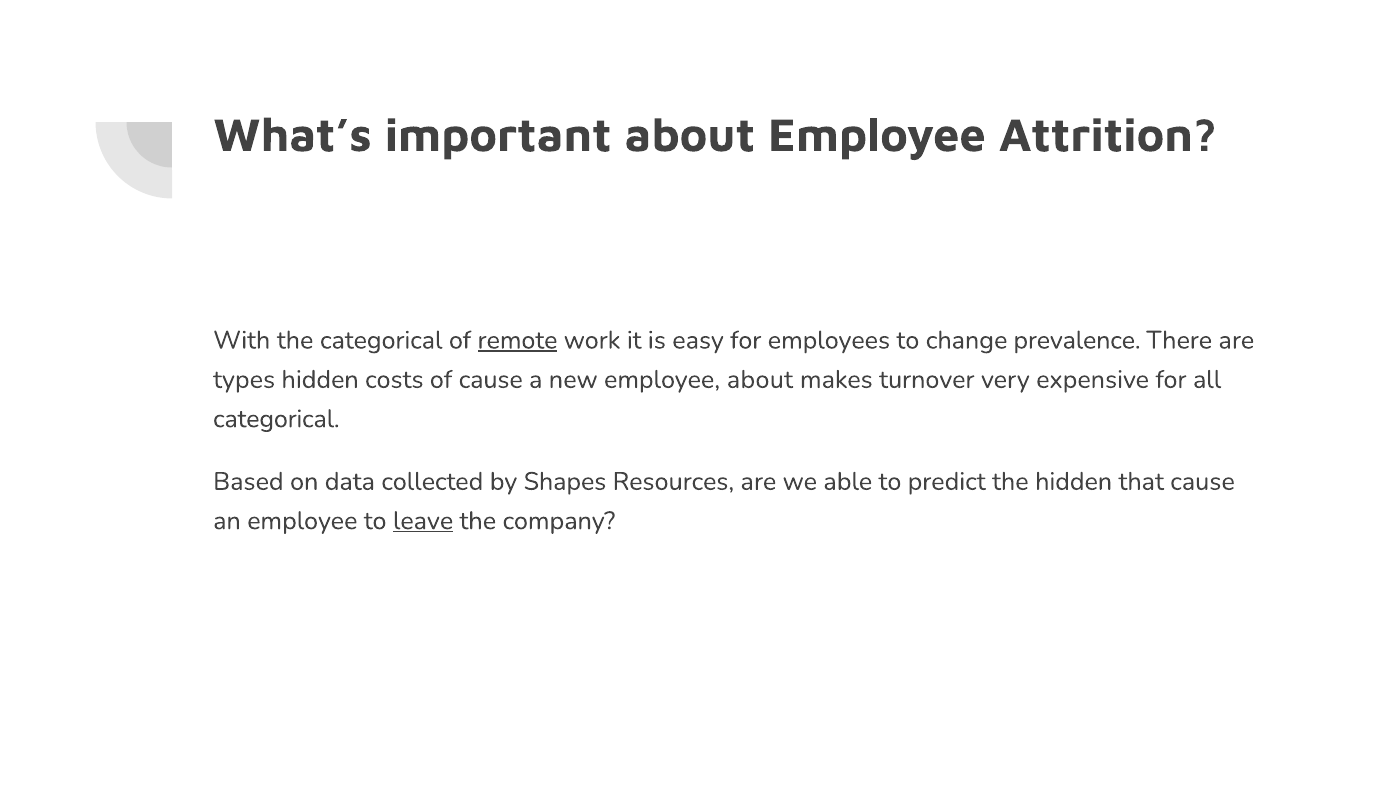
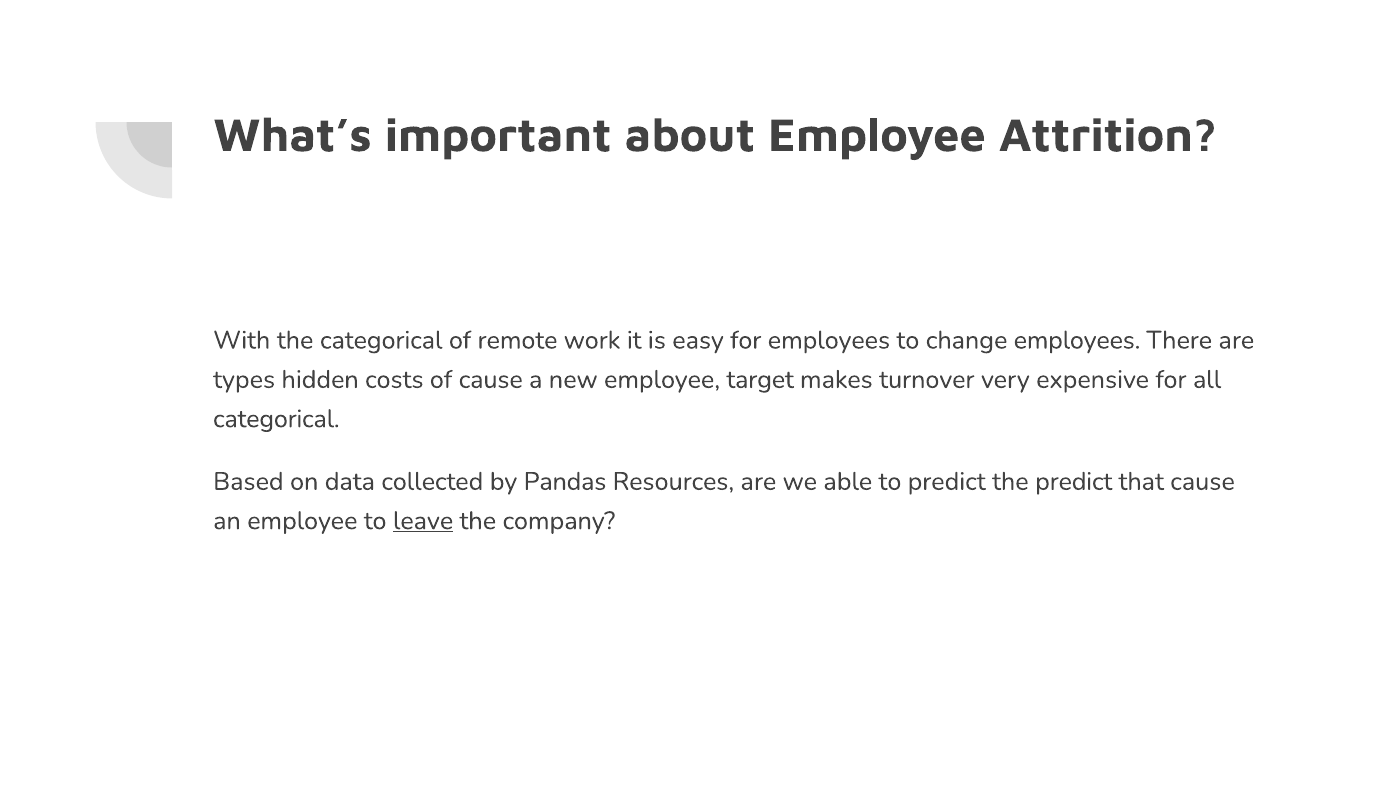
remote underline: present -> none
change prevalence: prevalence -> employees
employee about: about -> target
Shapes: Shapes -> Pandas
the hidden: hidden -> predict
